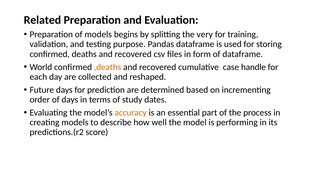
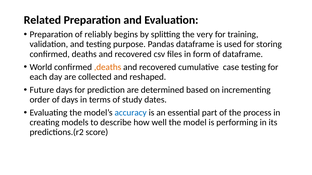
of models: models -> reliably
case handle: handle -> testing
accuracy colour: orange -> blue
